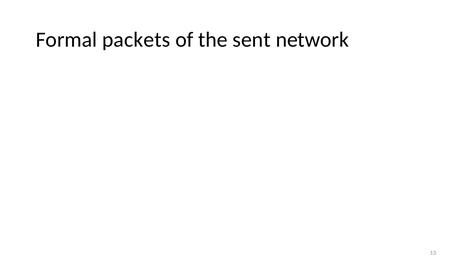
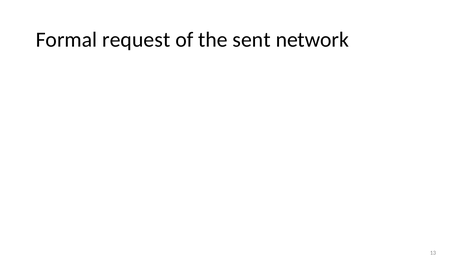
packets: packets -> request
